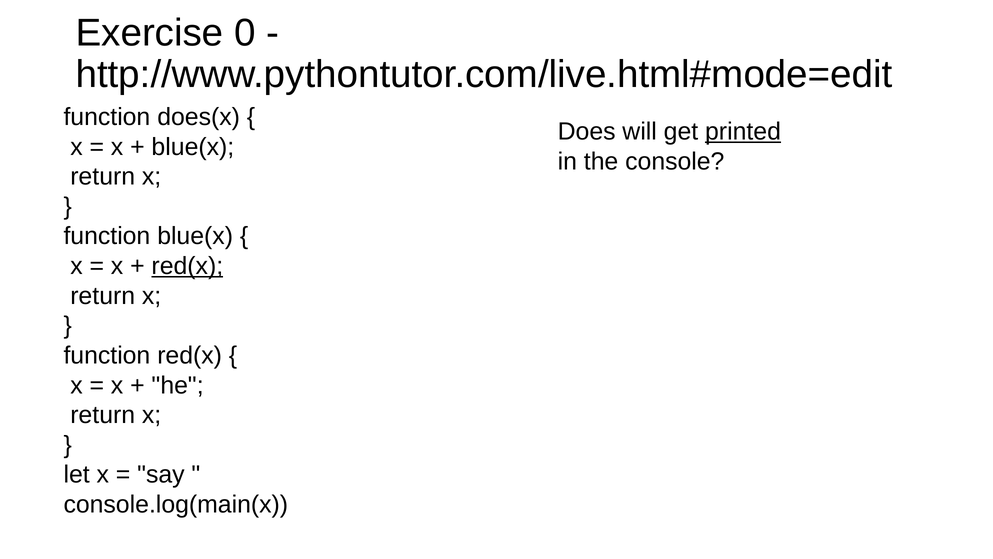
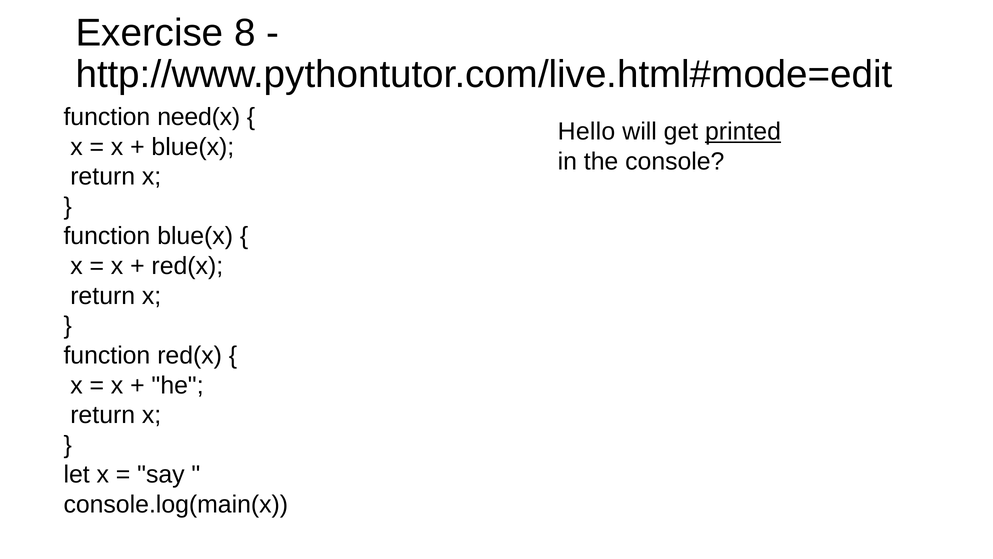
0: 0 -> 8
does(x: does(x -> need(x
Does: Does -> Hello
red(x at (187, 266) underline: present -> none
